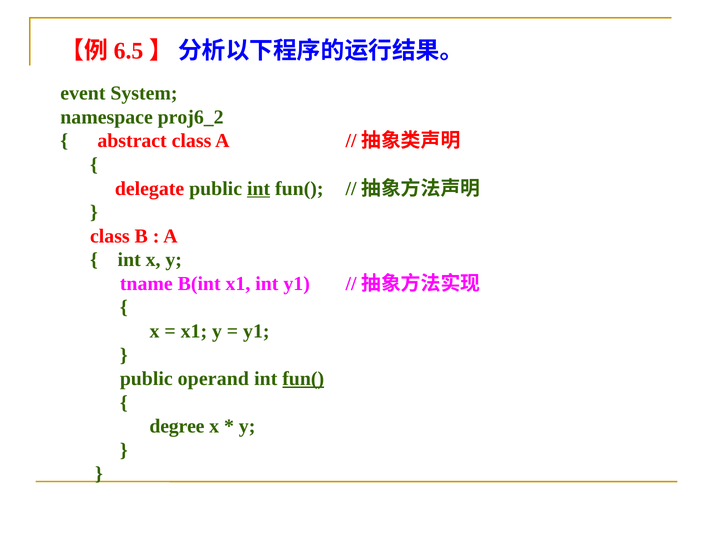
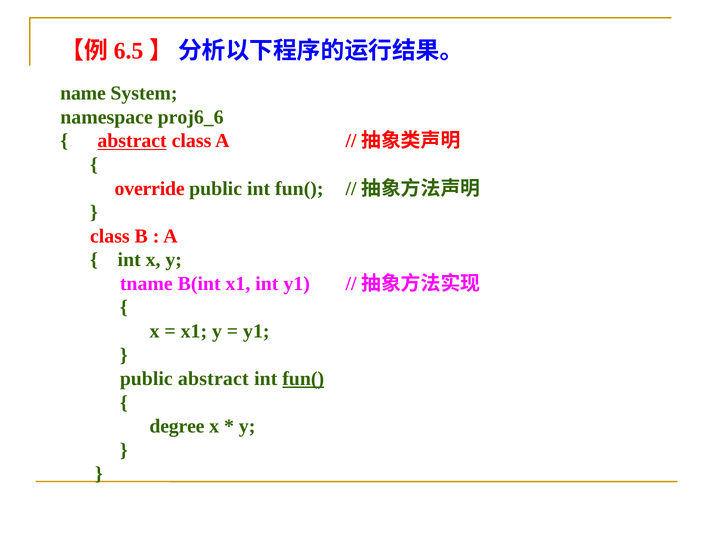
event: event -> name
proj6_2: proj6_2 -> proj6_6
abstract at (132, 141) underline: none -> present
delegate: delegate -> override
int at (259, 188) underline: present -> none
public operand: operand -> abstract
